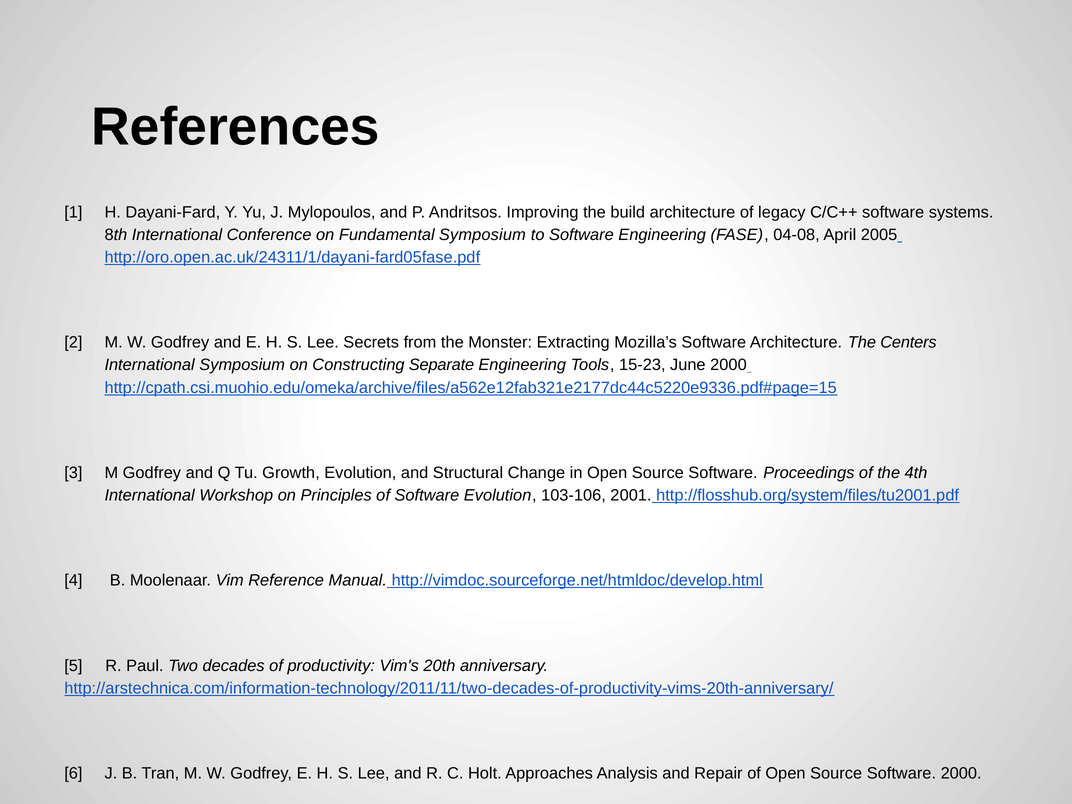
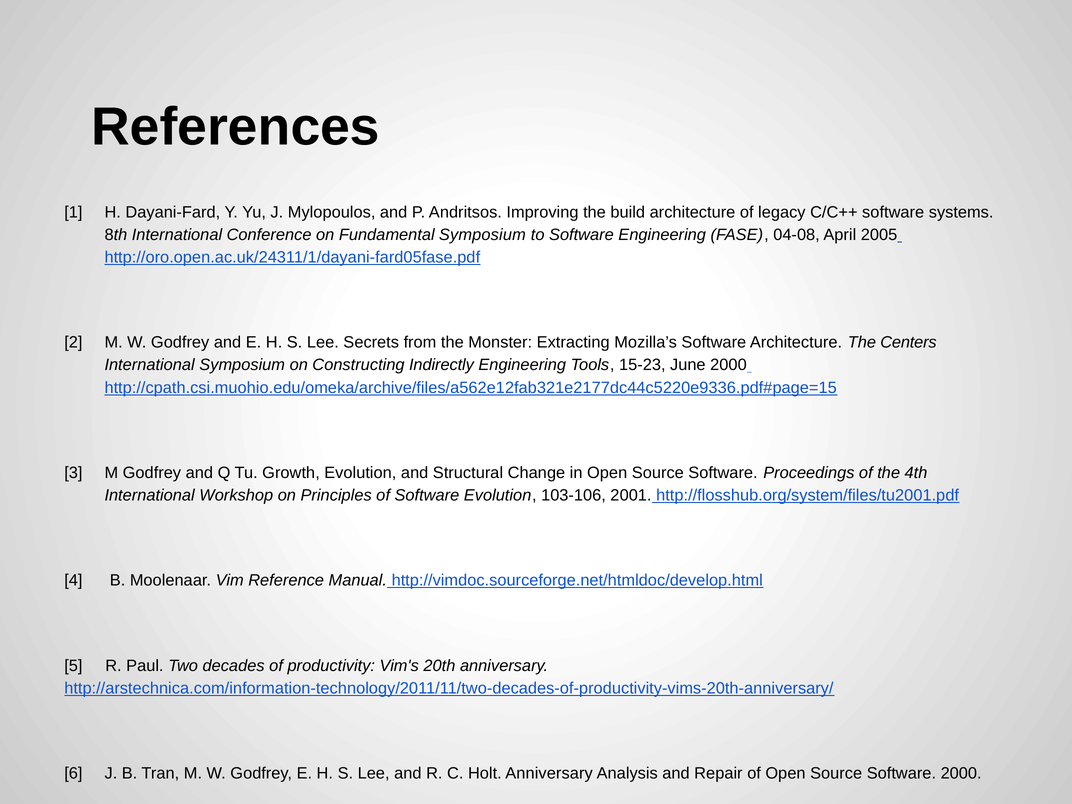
Separate: Separate -> Indirectly
Holt Approaches: Approaches -> Anniversary
